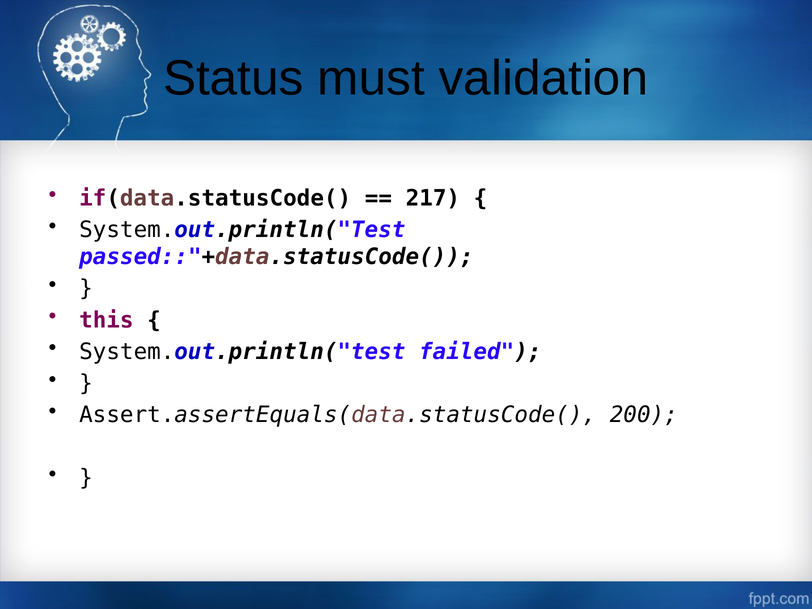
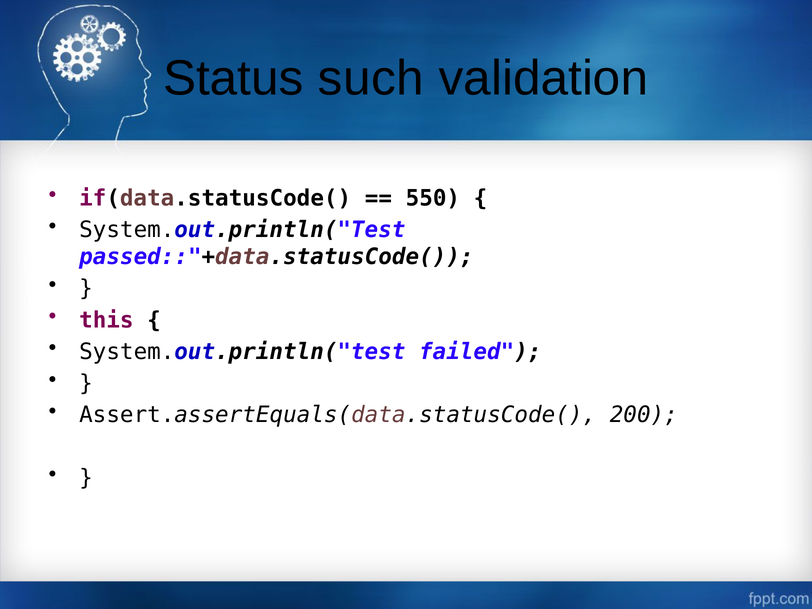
must: must -> such
217: 217 -> 550
